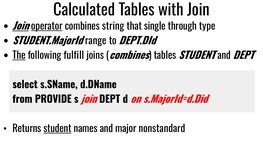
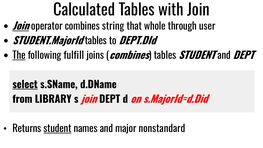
operator underline: present -> none
single: single -> whole
type: type -> user
STUDENT.MajorId range: range -> tables
select underline: none -> present
PROVIDE: PROVIDE -> LIBRARY
